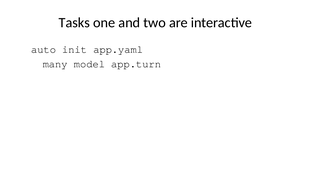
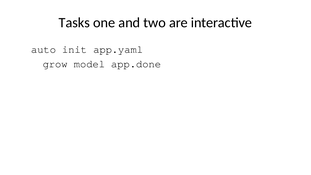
many: many -> grow
app.turn: app.turn -> app.done
